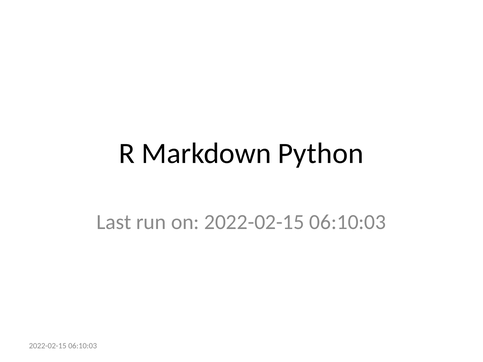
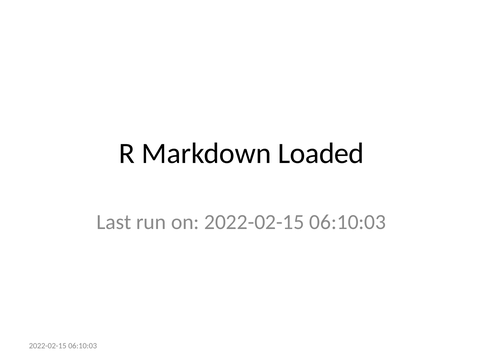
Python: Python -> Loaded
